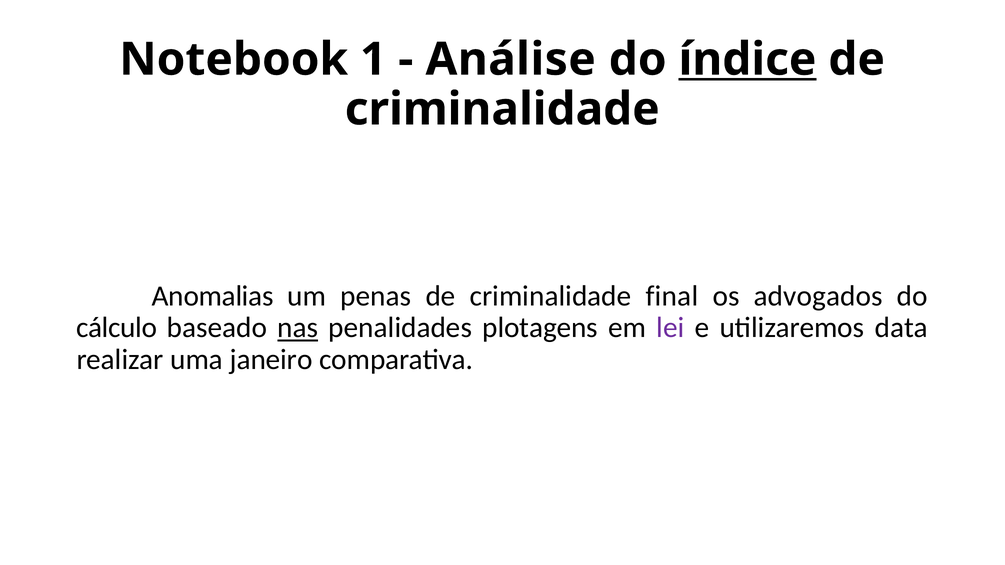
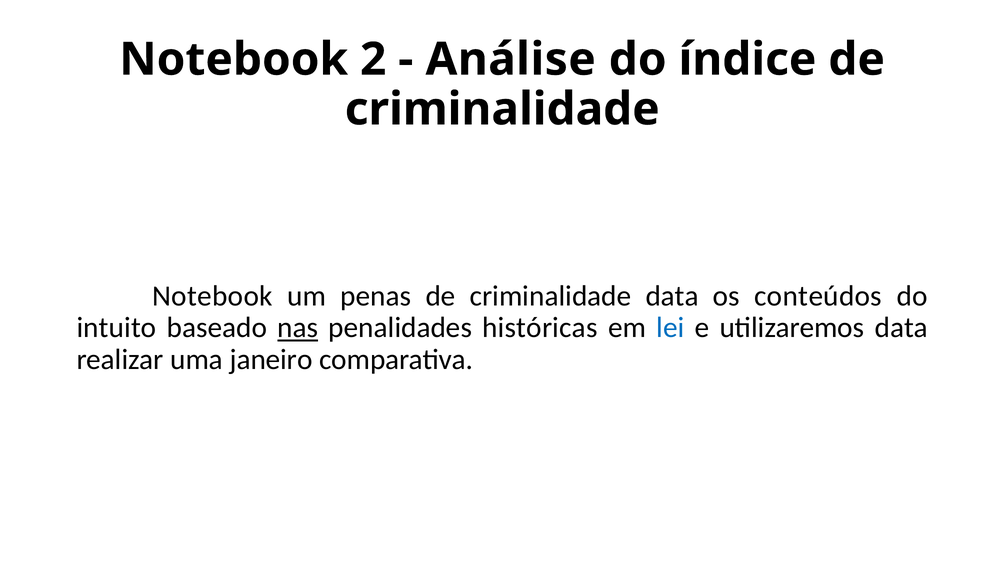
1: 1 -> 2
índice underline: present -> none
Anomalias at (213, 296): Anomalias -> Notebook
criminalidade final: final -> data
advogados: advogados -> conteúdos
cálculo: cálculo -> intuito
plotagens: plotagens -> históricas
lei colour: purple -> blue
